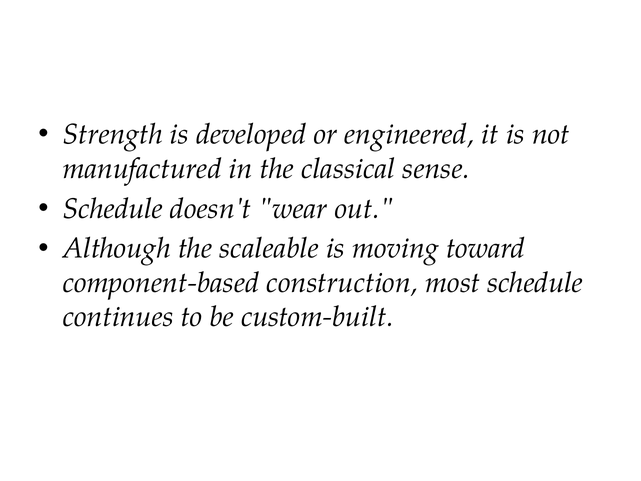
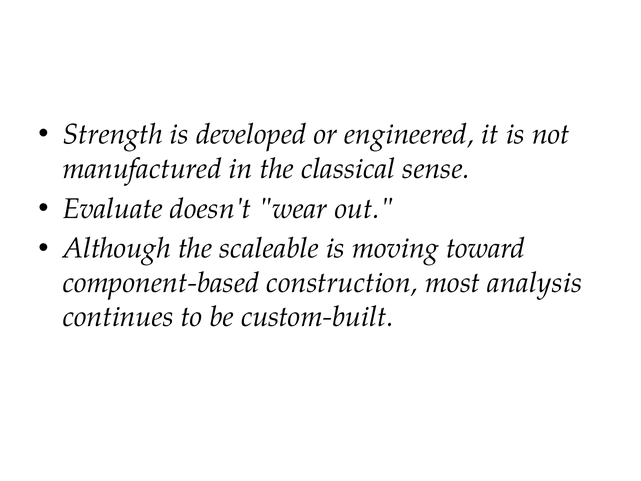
Schedule at (113, 209): Schedule -> Evaluate
most schedule: schedule -> analysis
